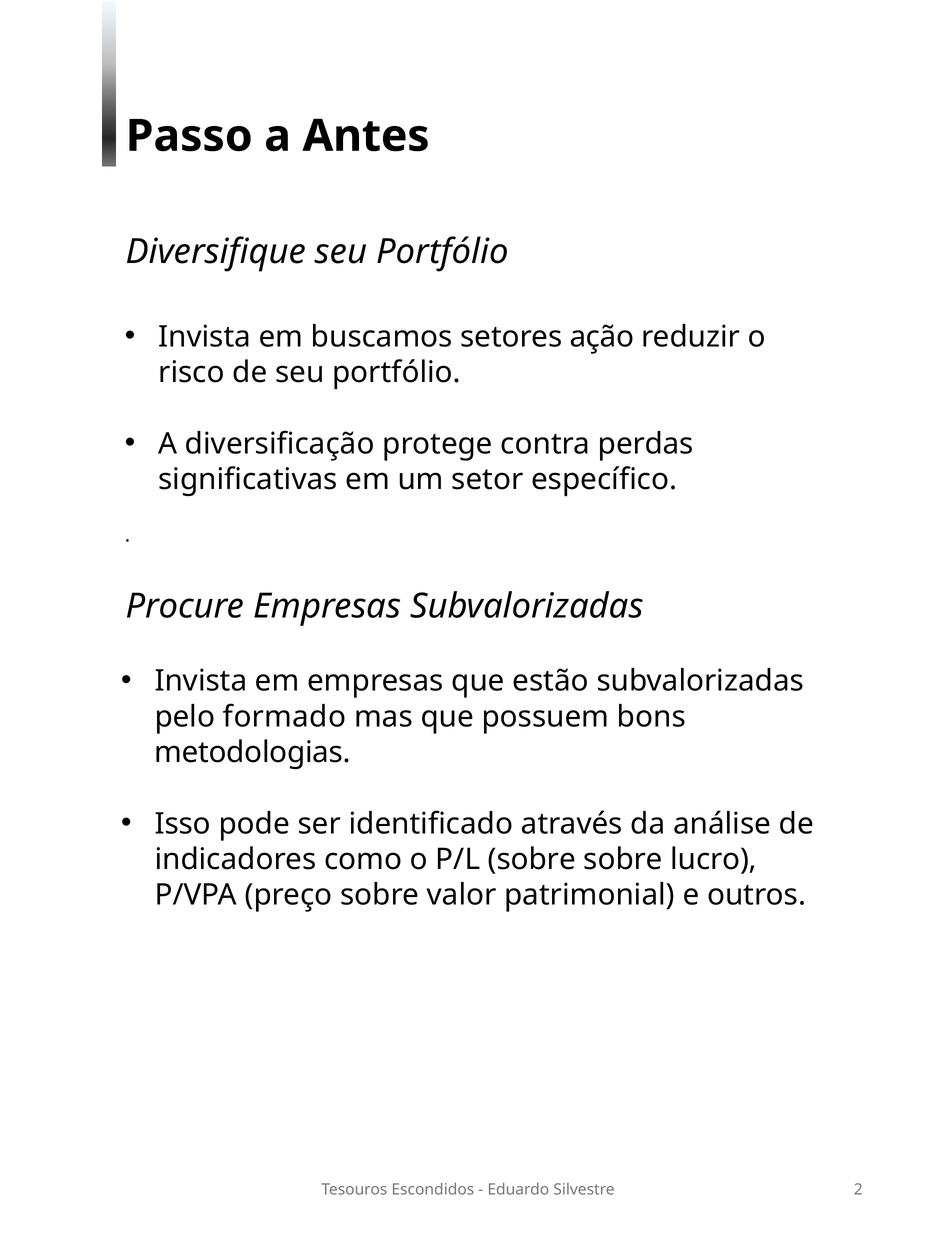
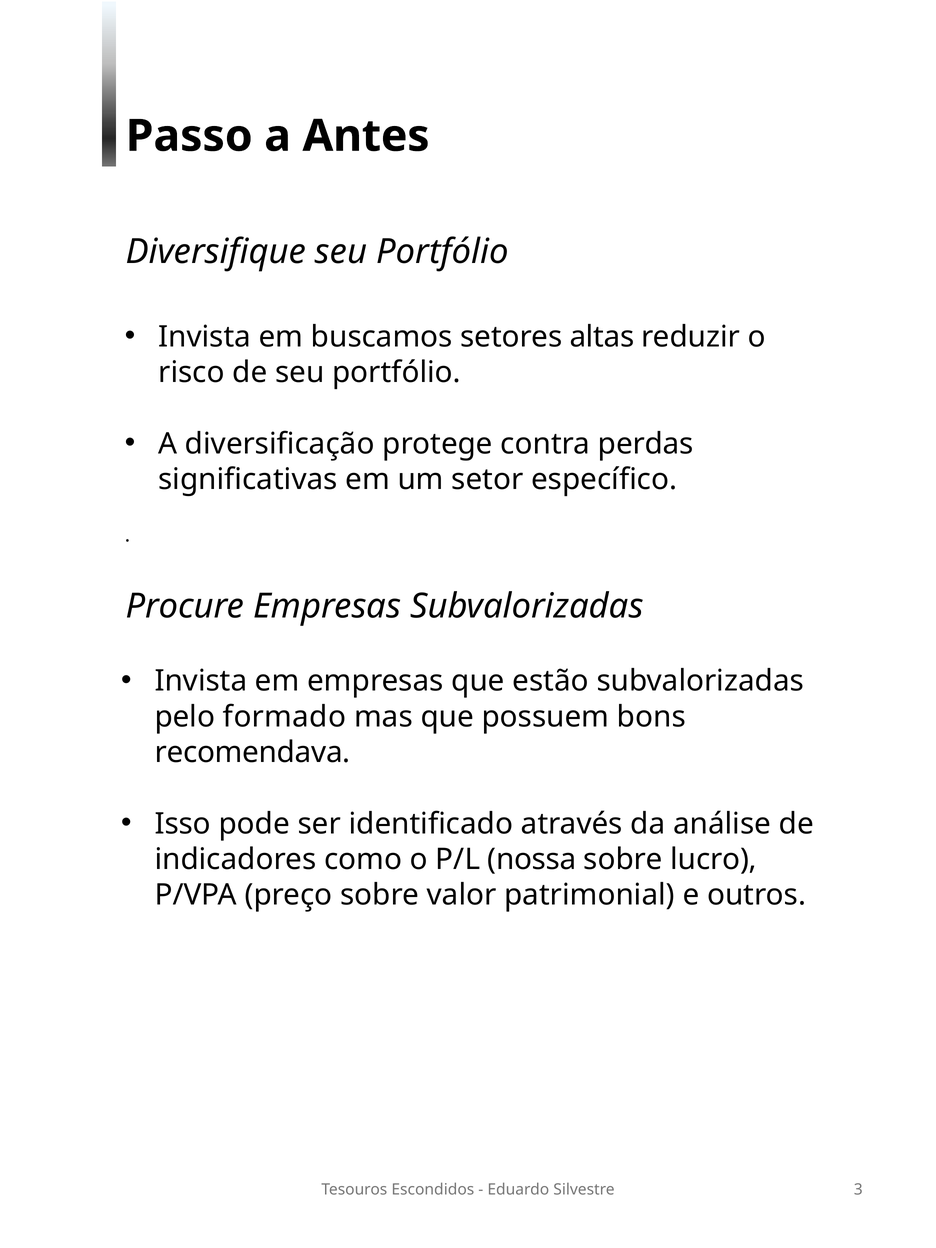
ação: ação -> altas
metodologias: metodologias -> recomendava
P/L sobre: sobre -> nossa
2: 2 -> 3
